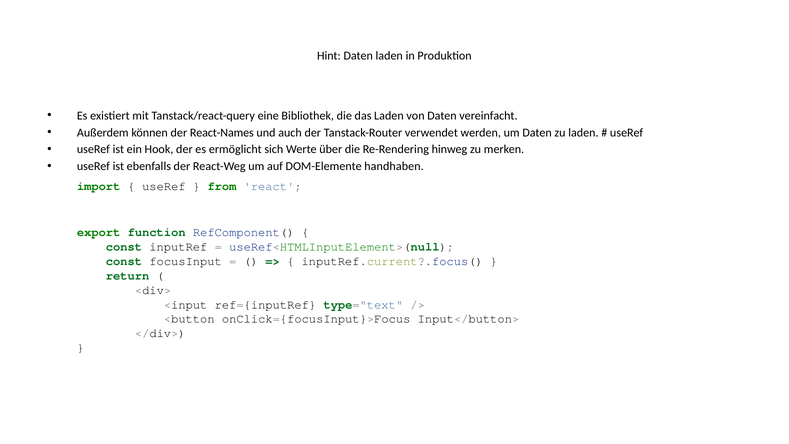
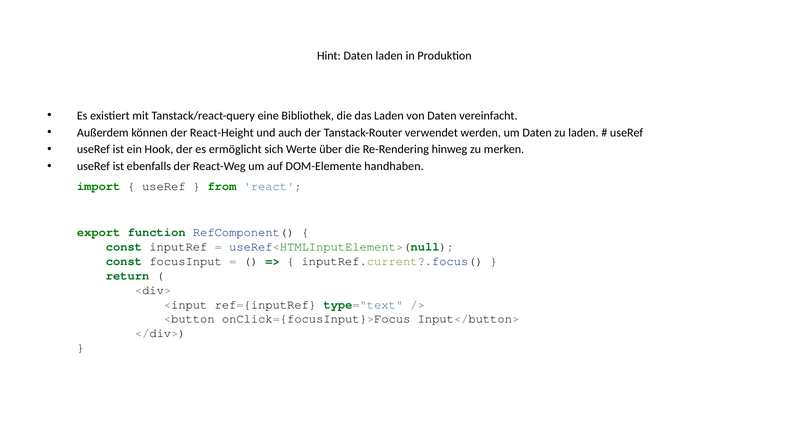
React-Names: React-Names -> React-Height
